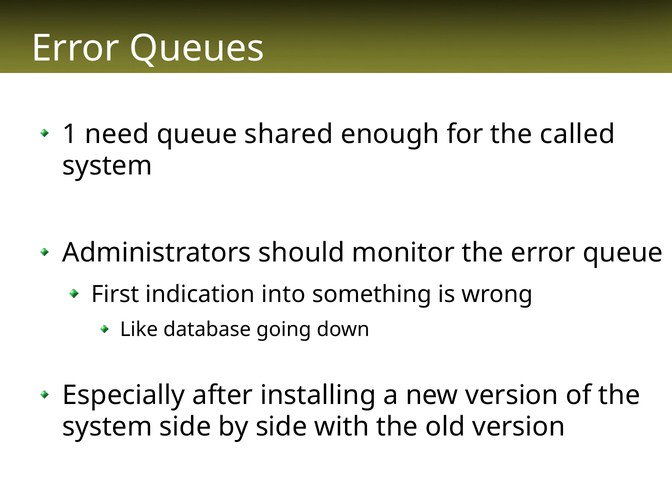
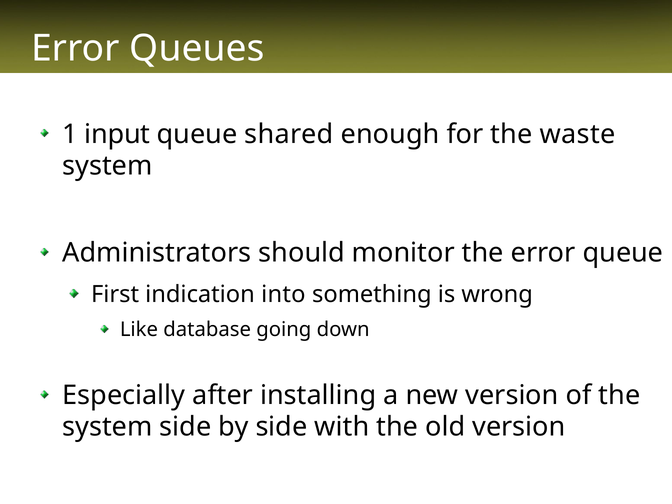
need: need -> input
called: called -> waste
